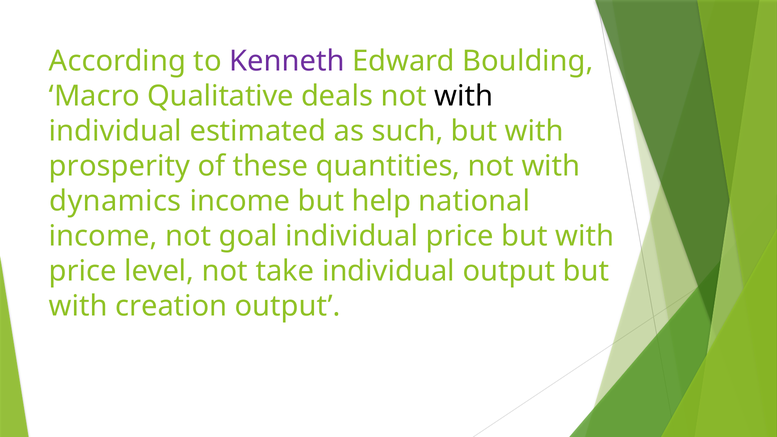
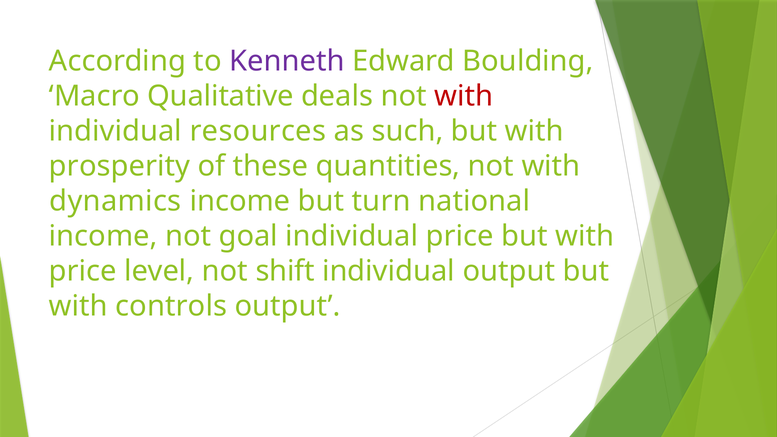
with at (464, 96) colour: black -> red
estimated: estimated -> resources
help: help -> turn
take: take -> shift
creation: creation -> controls
